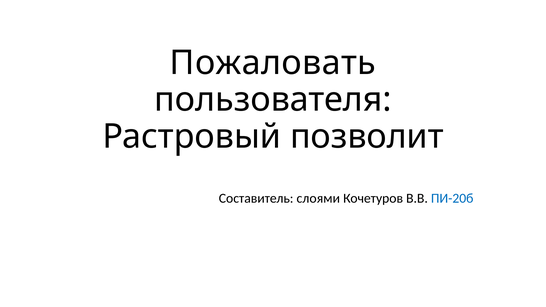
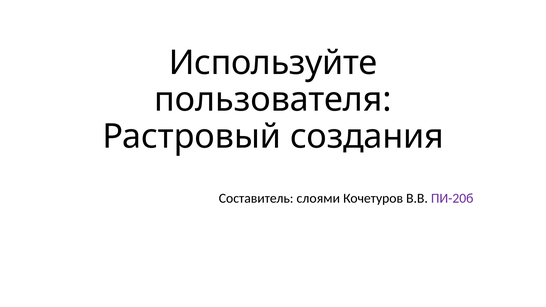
Пожаловать: Пожаловать -> Используйте
позволит: позволит -> создания
ПИ-20б colour: blue -> purple
